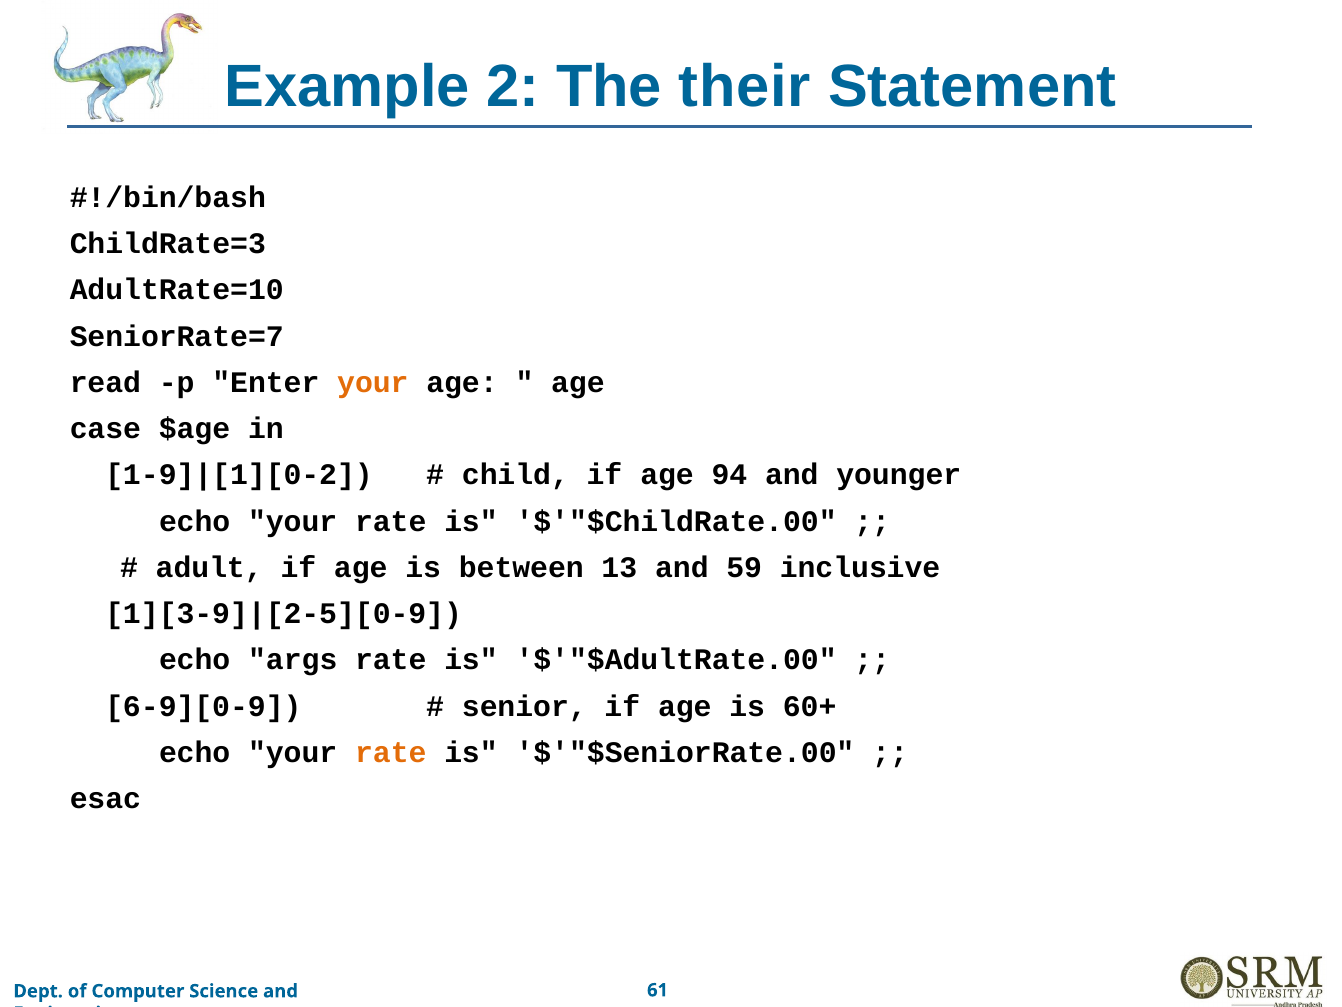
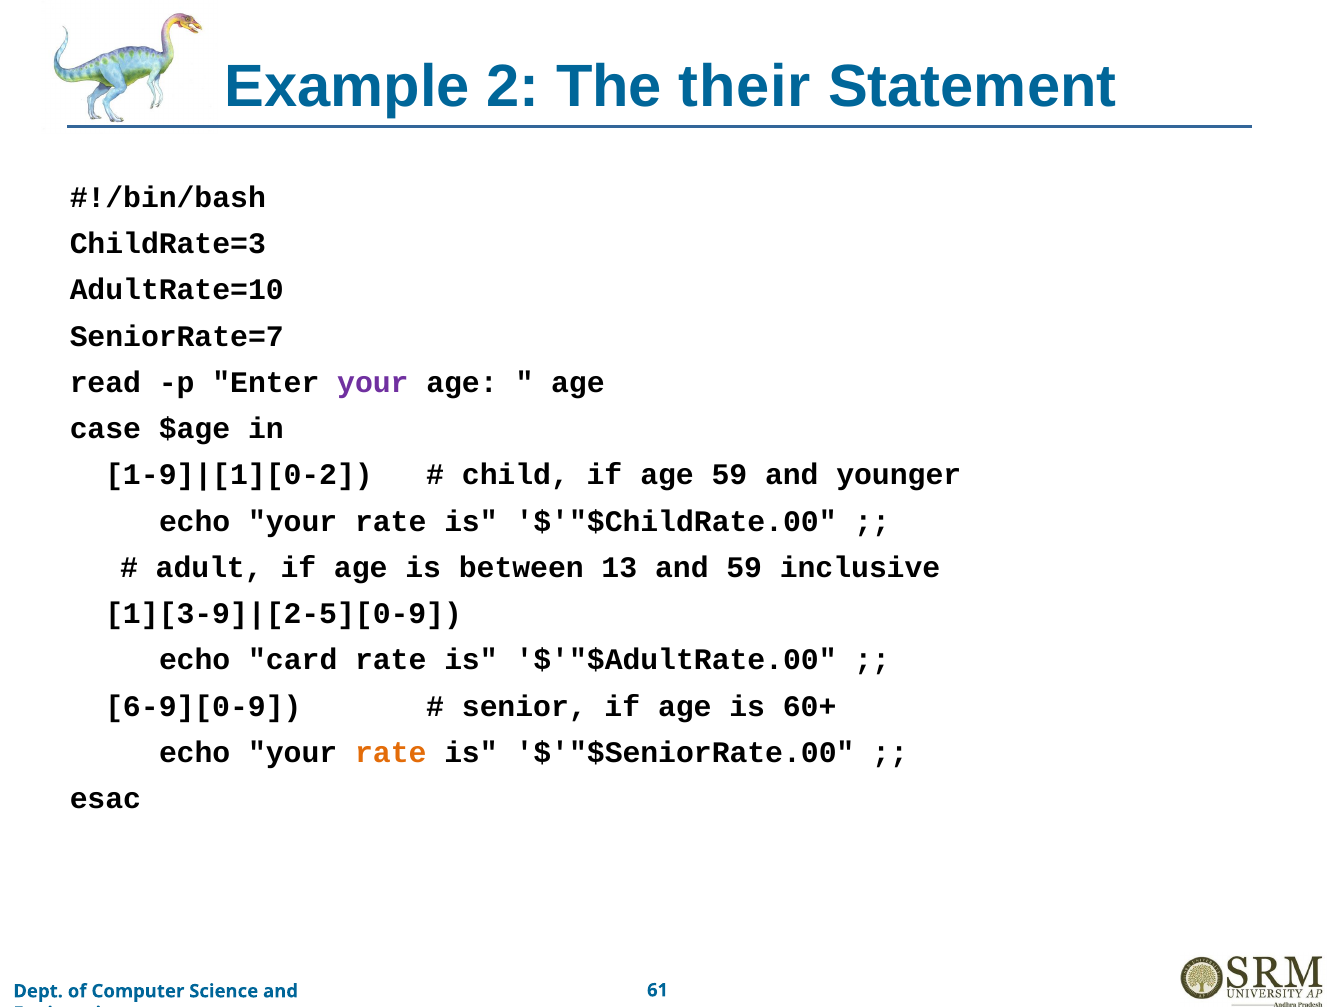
your at (373, 382) colour: orange -> purple
age 94: 94 -> 59
args: args -> card
